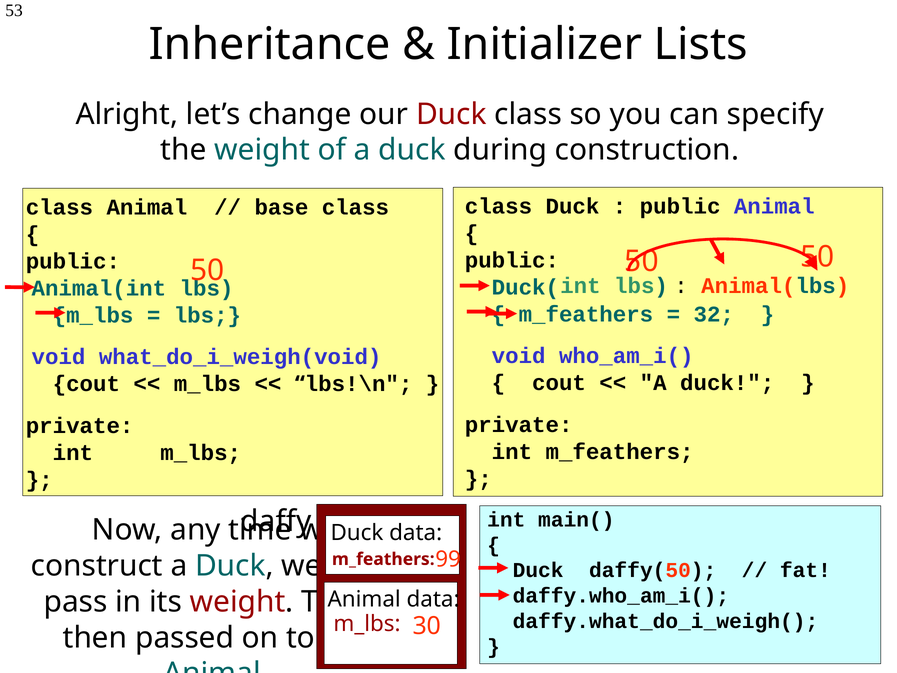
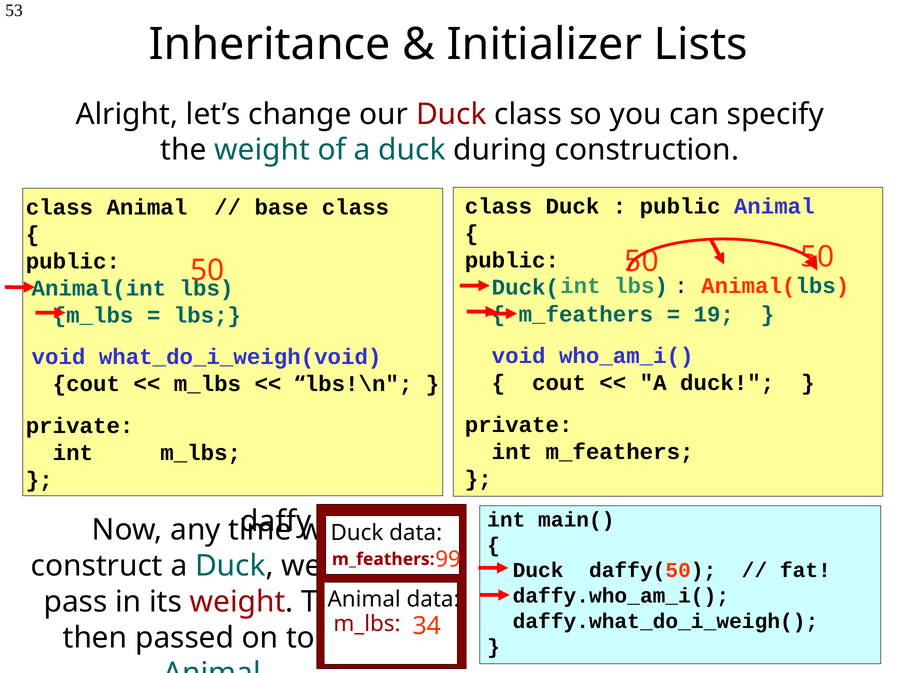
32: 32 -> 19
30: 30 -> 34
